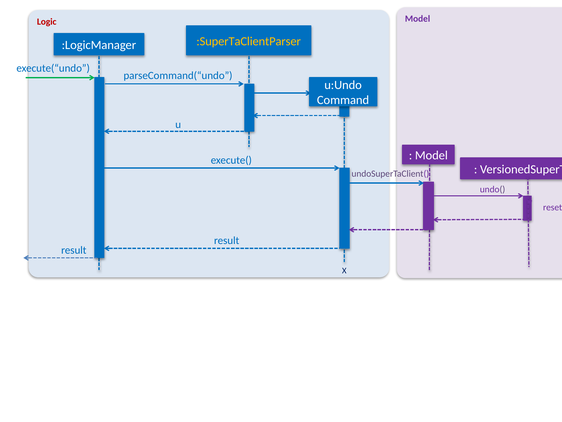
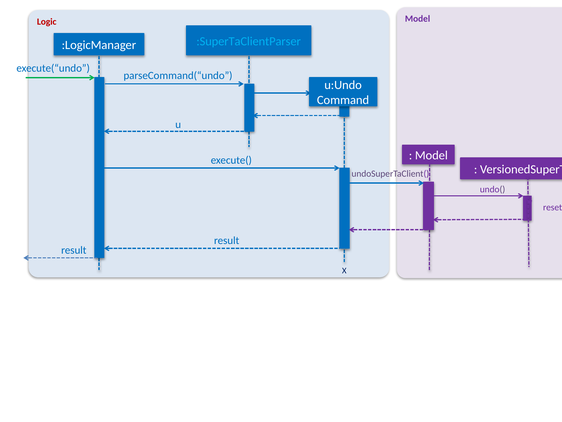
:SuperTaClientParser colour: yellow -> light blue
